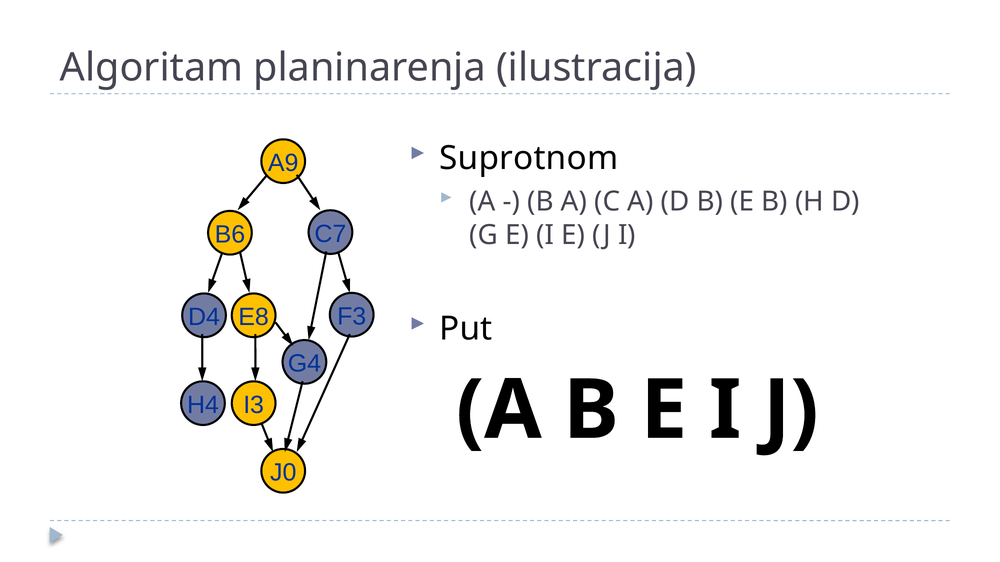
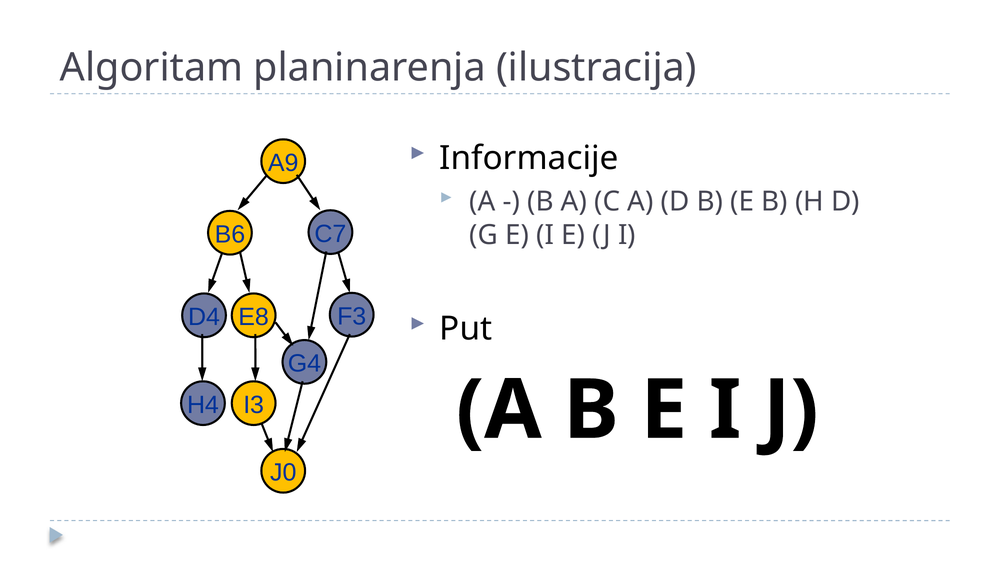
Suprotnom: Suprotnom -> Informacije
